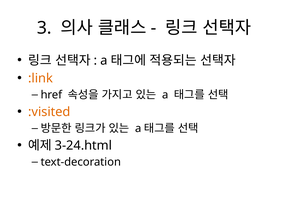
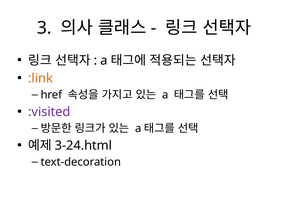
:visited colour: orange -> purple
